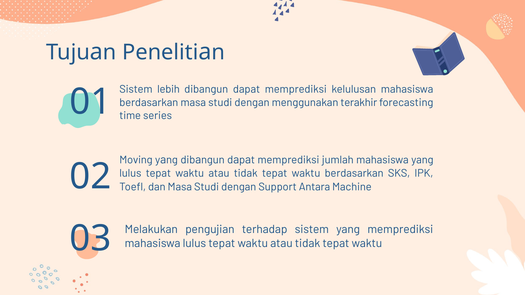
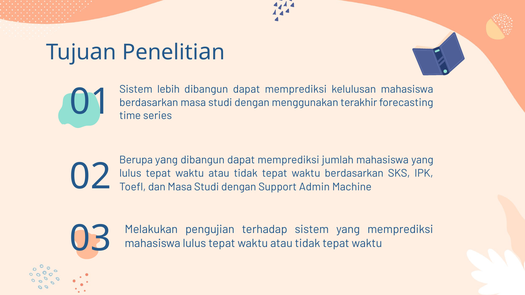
Moving: Moving -> Berupa
Antara: Antara -> Admin
